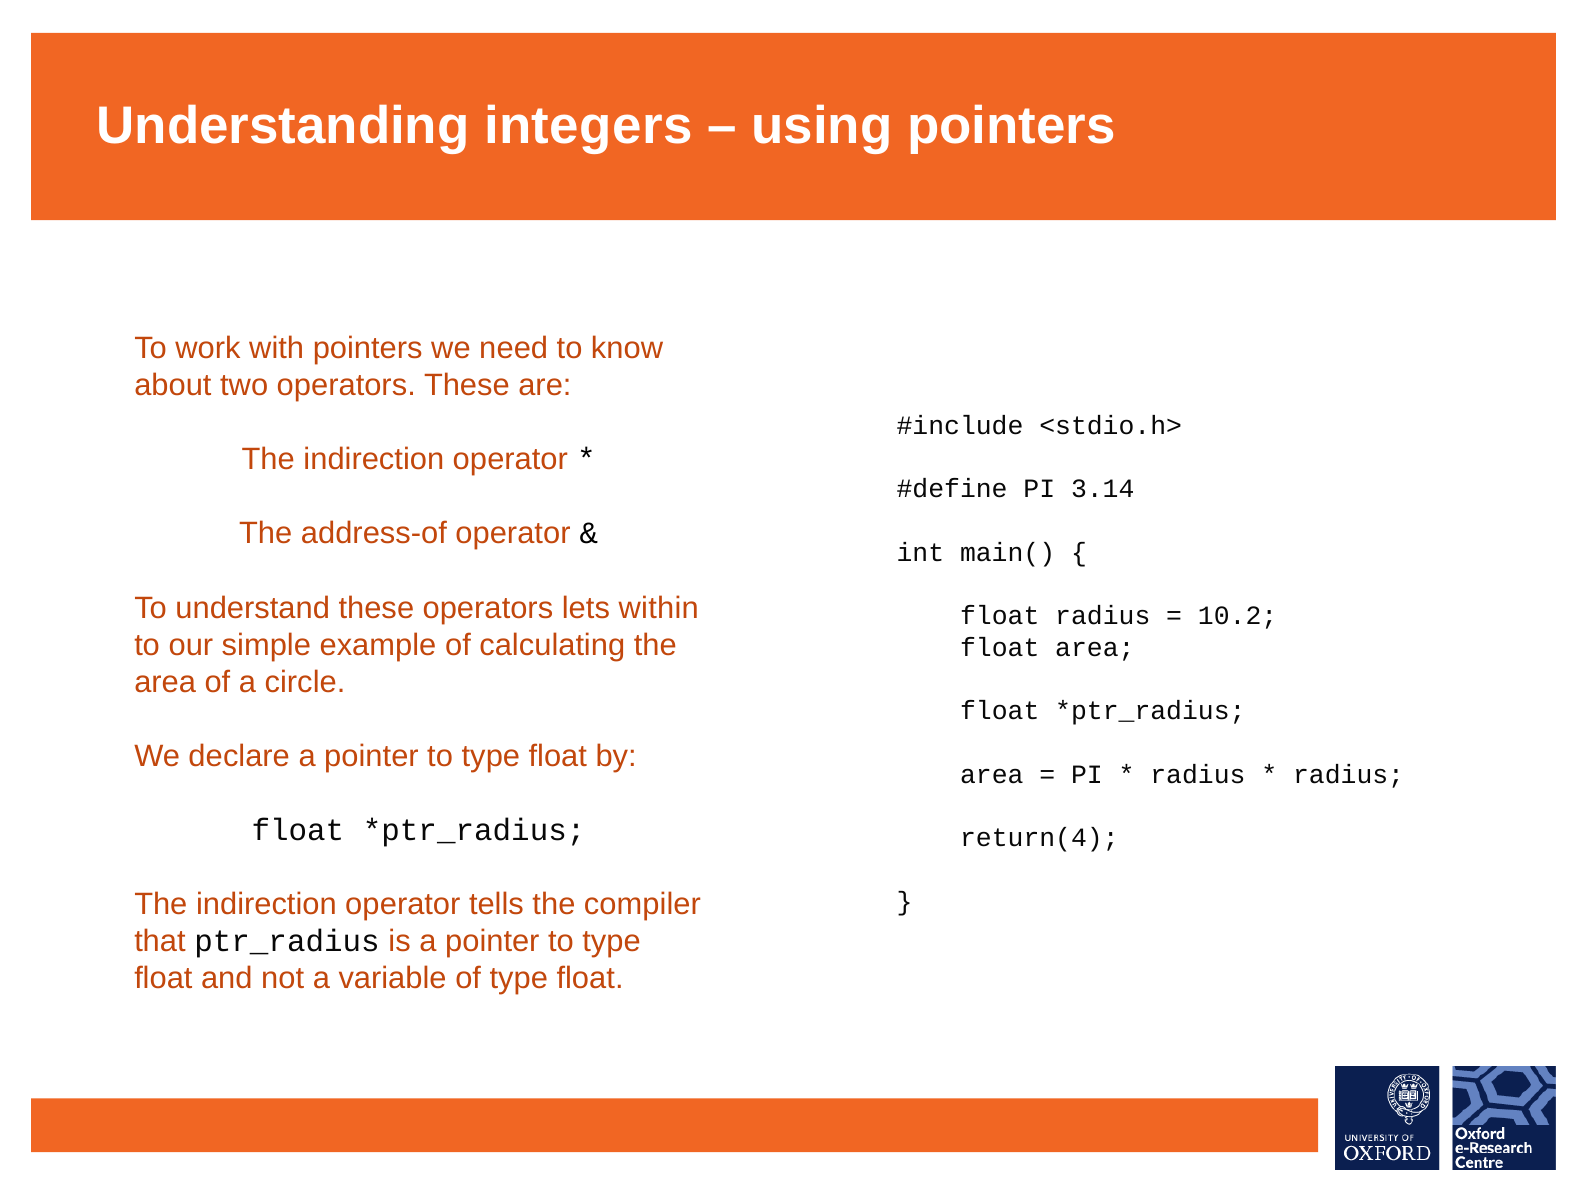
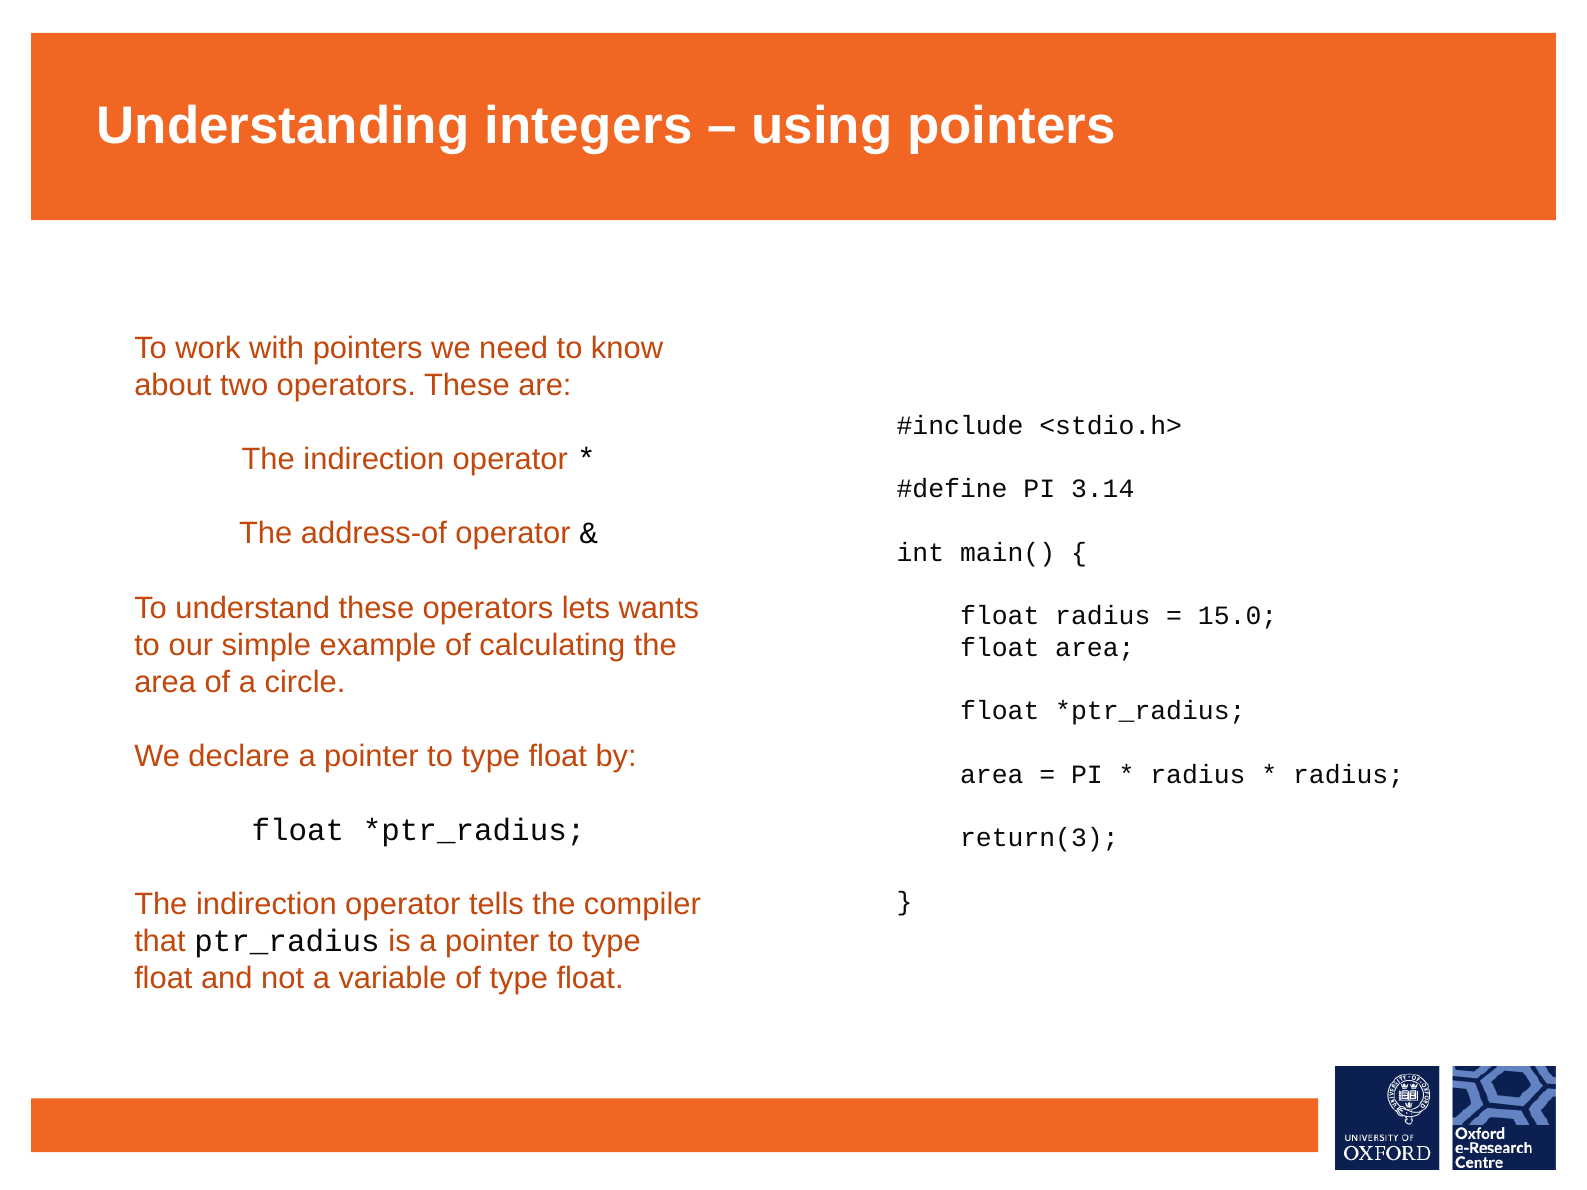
within: within -> wants
10.2: 10.2 -> 15.0
return(4: return(4 -> return(3
